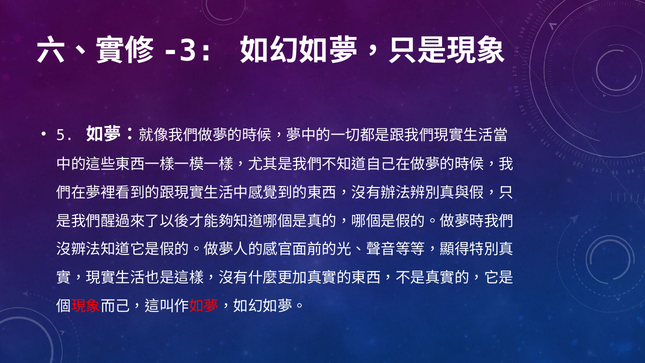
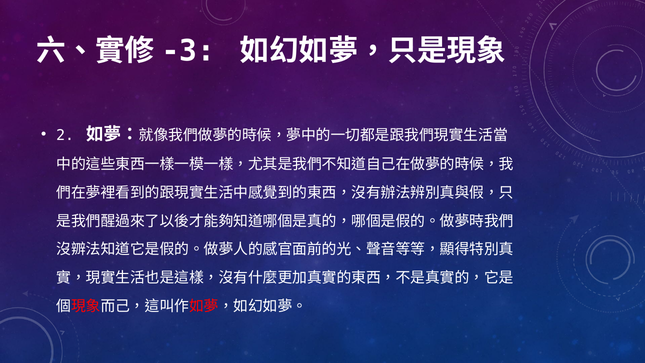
5: 5 -> 2
